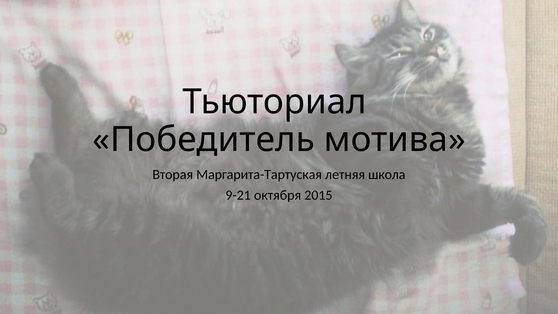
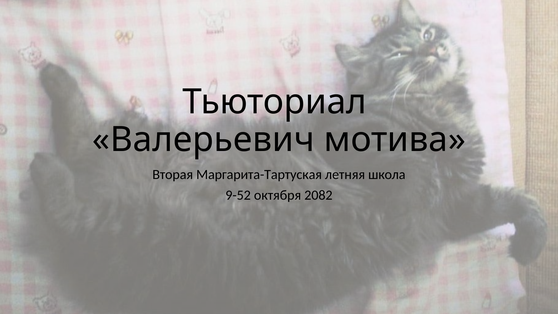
Победитель: Победитель -> Валерьевич
9-21: 9-21 -> 9-52
2015: 2015 -> 2082
